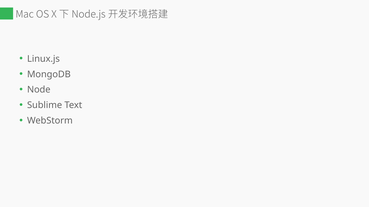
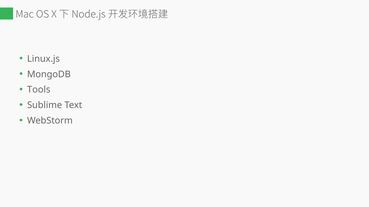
Node: Node -> Tools
